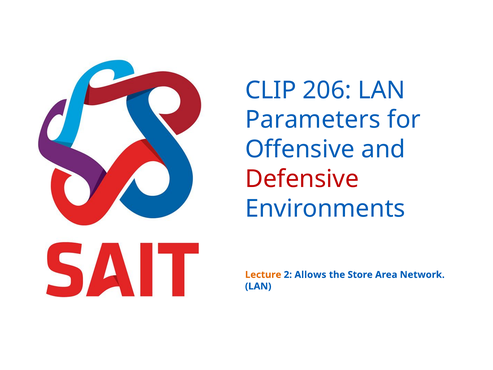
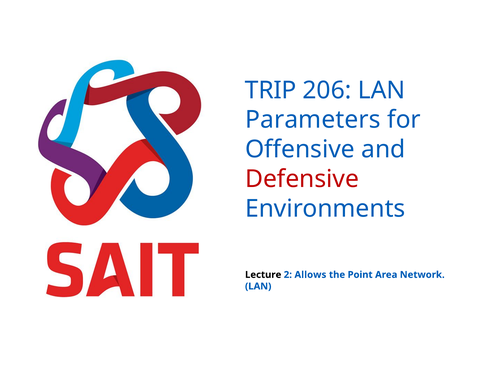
CLIP: CLIP -> TRIP
Lecture colour: orange -> black
Store: Store -> Point
